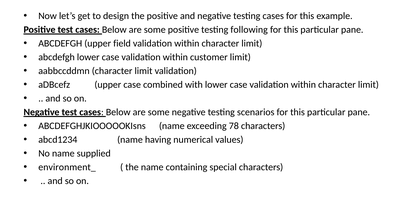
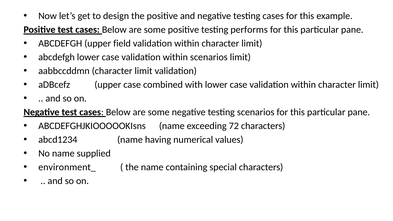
following: following -> performs
within customer: customer -> scenarios
78: 78 -> 72
